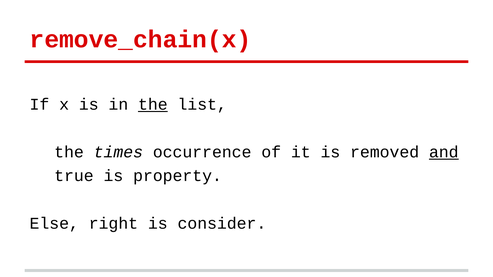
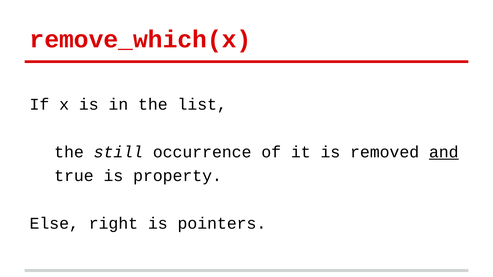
remove_chain(x: remove_chain(x -> remove_which(x
the at (153, 104) underline: present -> none
times: times -> still
consider: consider -> pointers
